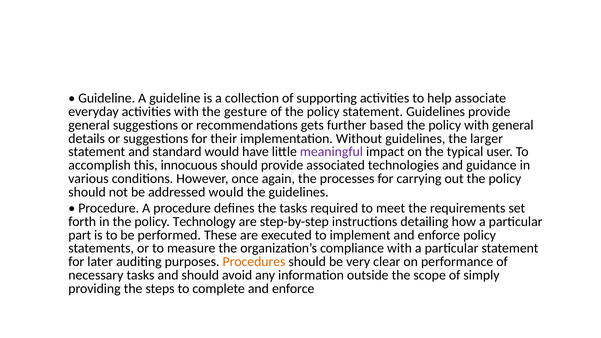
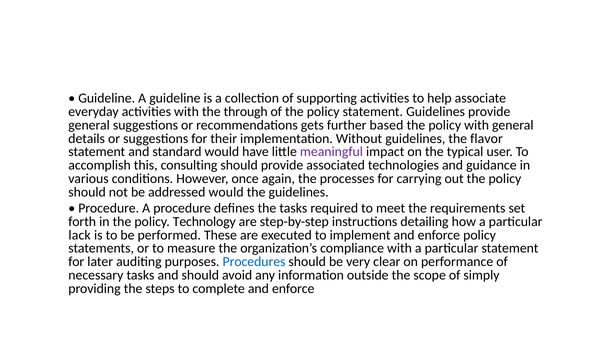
gesture: gesture -> through
larger: larger -> flavor
innocuous: innocuous -> consulting
part: part -> lack
Procedures colour: orange -> blue
